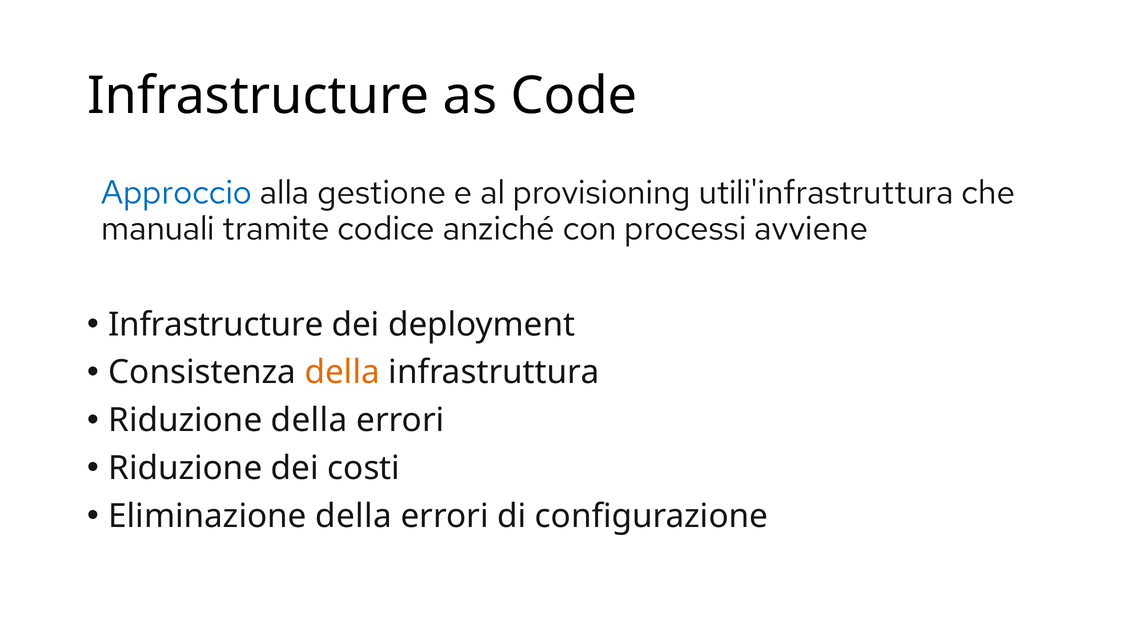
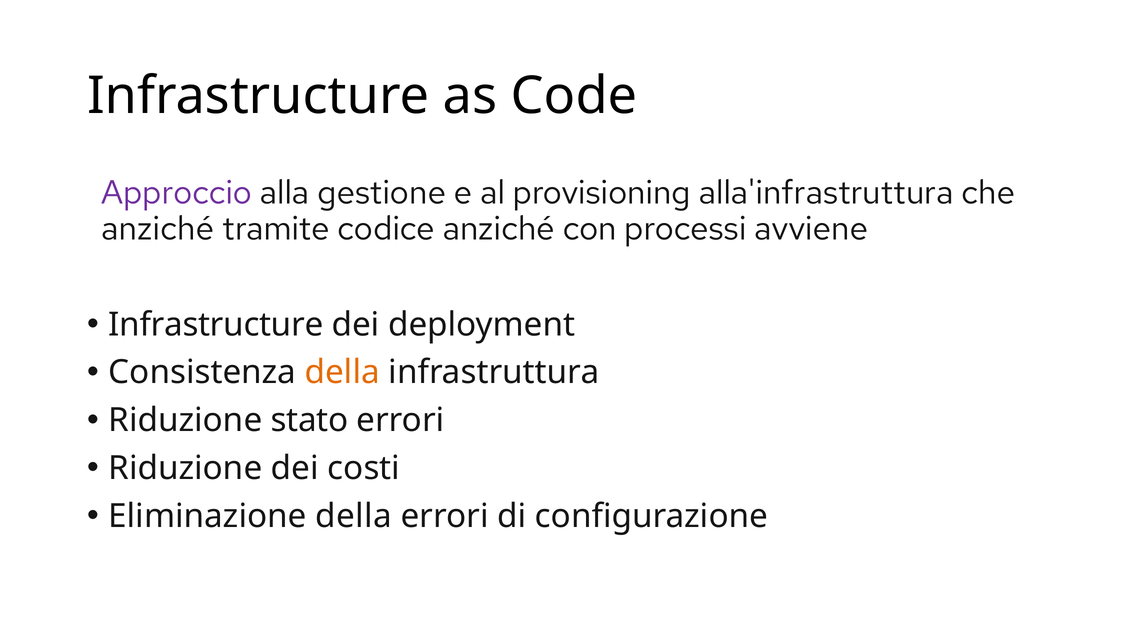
Approccio colour: blue -> purple
utili'infrastruttura: utili'infrastruttura -> alla'infrastruttura
manuali at (158, 229): manuali -> anziché
Riduzione della: della -> stato
